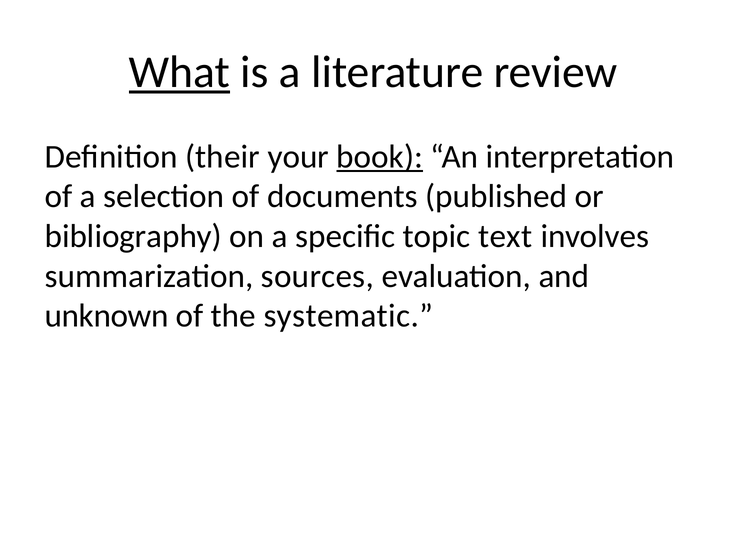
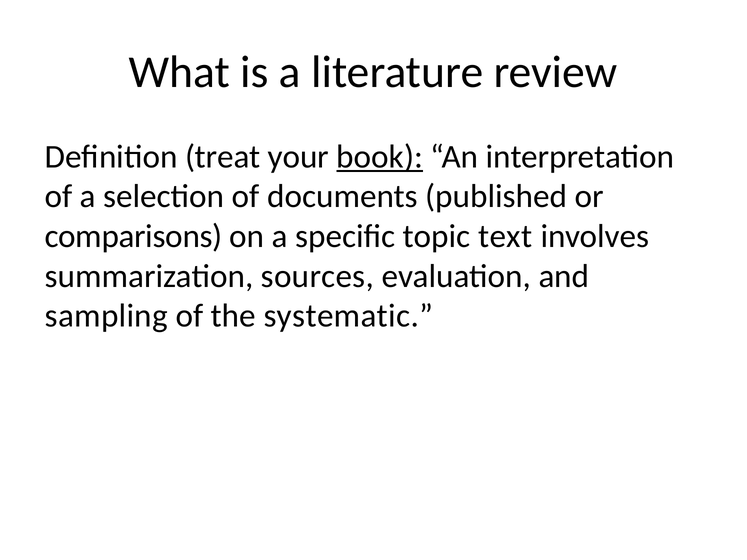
What underline: present -> none
their: their -> treat
bibliography: bibliography -> comparisons
unknown: unknown -> sampling
